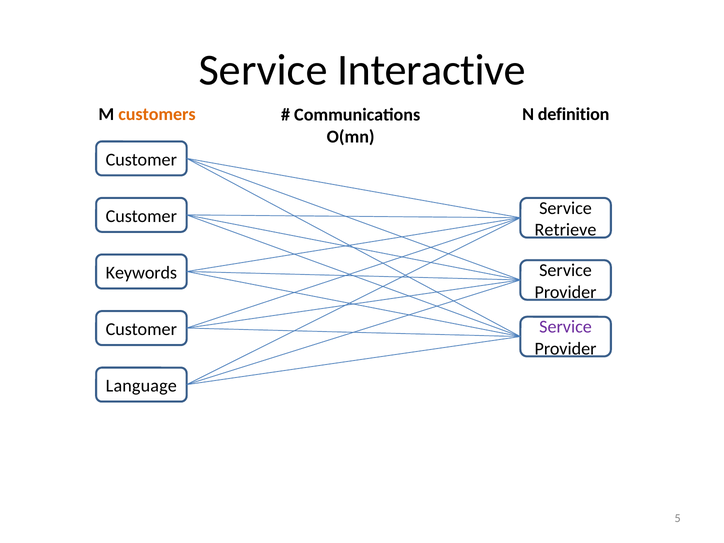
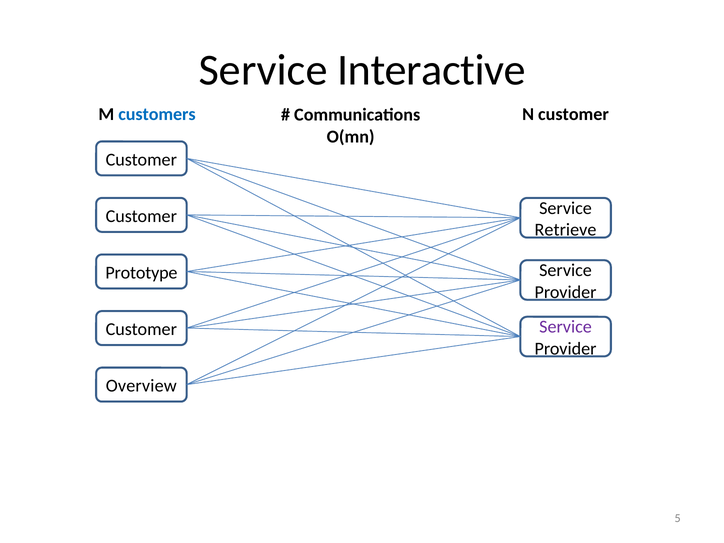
customers colour: orange -> blue
N definition: definition -> customer
Keywords: Keywords -> Prototype
Language: Language -> Overview
